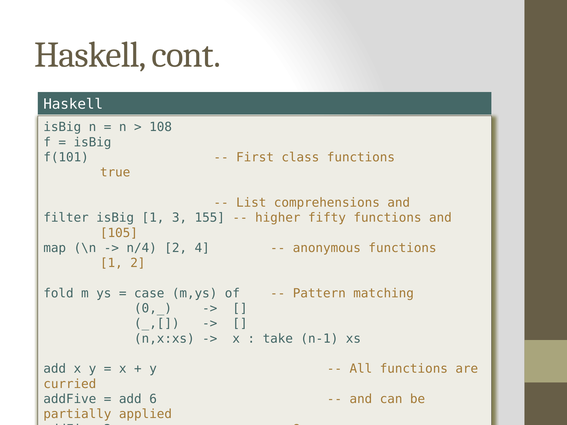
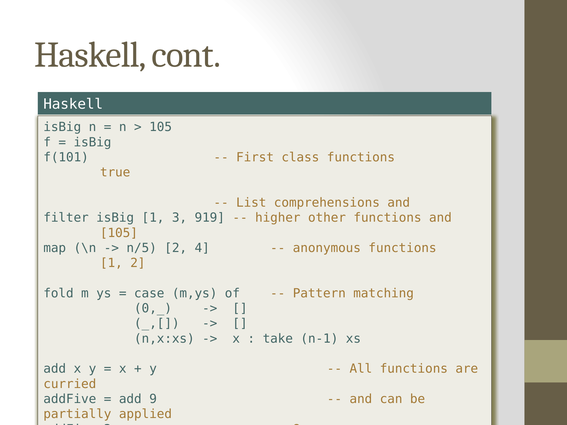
108 at (161, 127): 108 -> 105
155: 155 -> 919
fifty: fifty -> other
n/4: n/4 -> n/5
6: 6 -> 9
